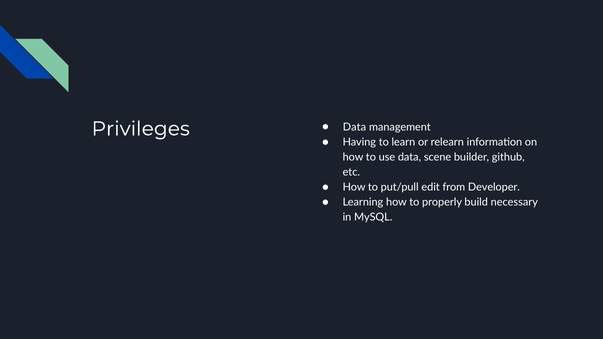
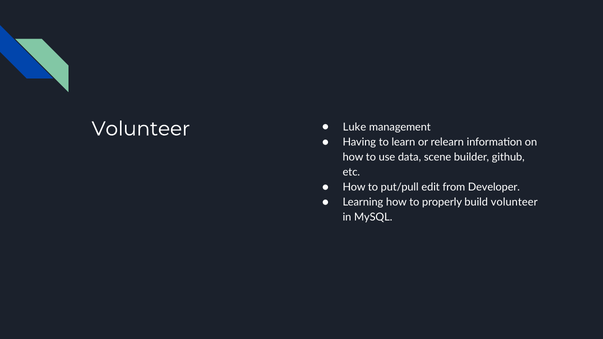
Privileges at (141, 129): Privileges -> Volunteer
Data at (354, 127): Data -> Luke
build necessary: necessary -> volunteer
